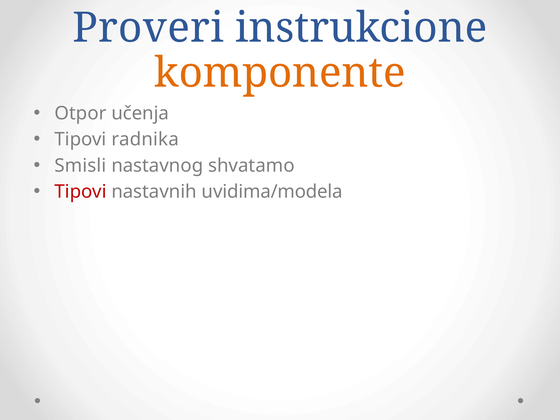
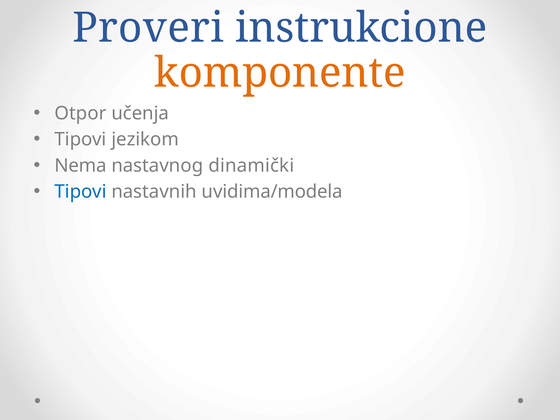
radnika: radnika -> jezikom
Smisli: Smisli -> Nema
shvatamo: shvatamo -> dinamički
Tipovi at (81, 192) colour: red -> blue
